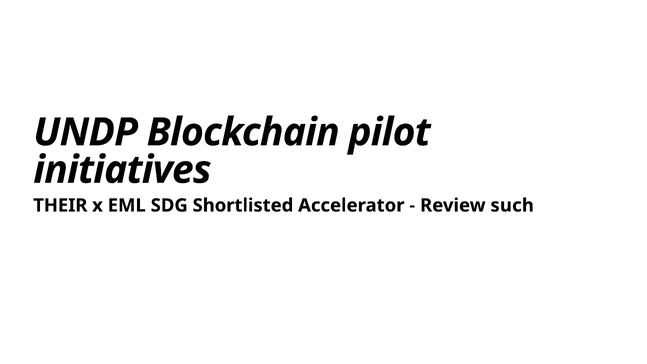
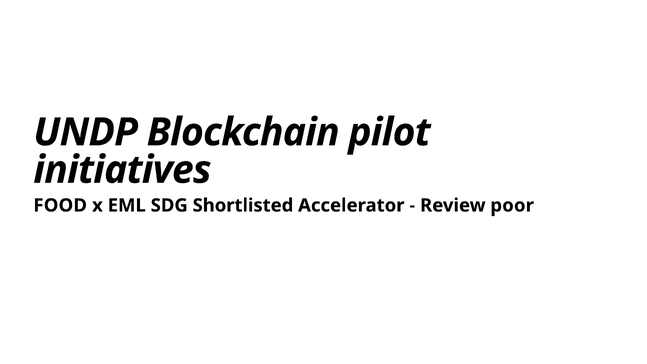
THEIR: THEIR -> FOOD
such: such -> poor
